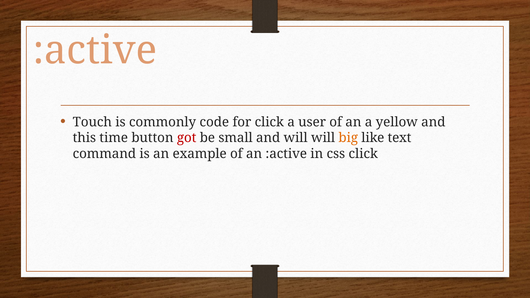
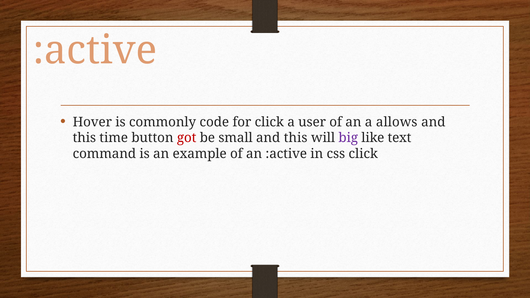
Touch: Touch -> Hover
yellow: yellow -> allows
small and will: will -> this
big colour: orange -> purple
